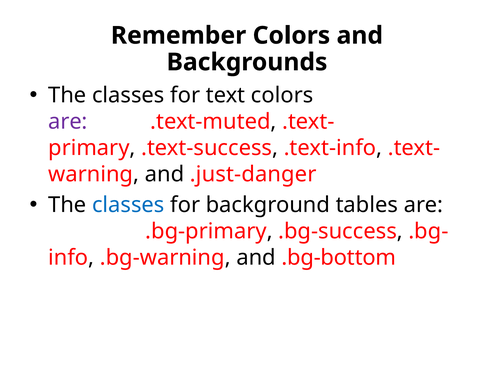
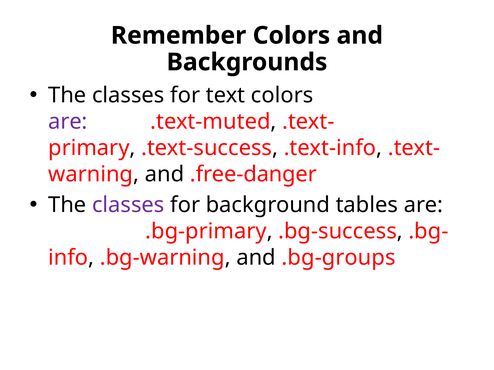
.just-danger: .just-danger -> .free-danger
classes at (128, 205) colour: blue -> purple
.bg-bottom: .bg-bottom -> .bg-groups
